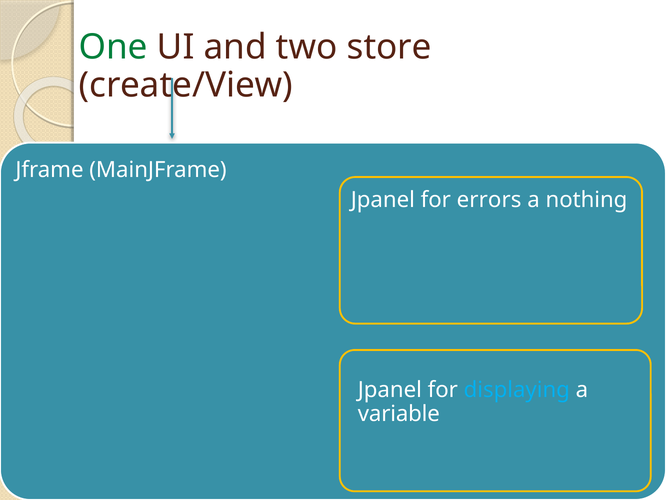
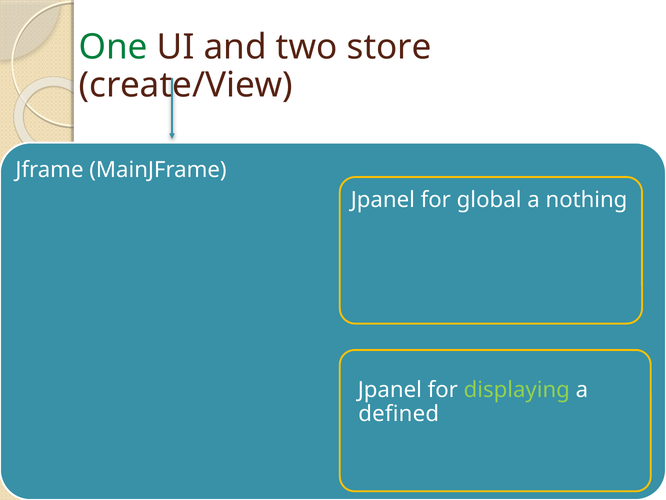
errors: errors -> global
displaying colour: light blue -> light green
variable: variable -> defined
